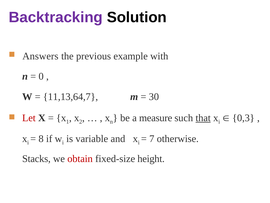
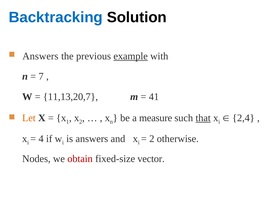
Backtracking colour: purple -> blue
example underline: none -> present
0: 0 -> 7
11,13,64,7: 11,13,64,7 -> 11,13,20,7
30: 30 -> 41
Let colour: red -> orange
0,3: 0,3 -> 2,4
8: 8 -> 4
is variable: variable -> answers
7 at (152, 138): 7 -> 2
Stacks: Stacks -> Nodes
height: height -> vector
